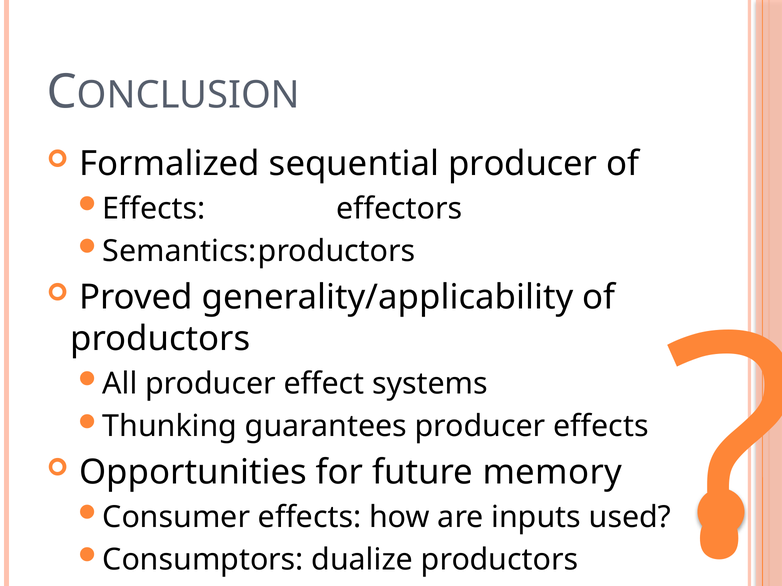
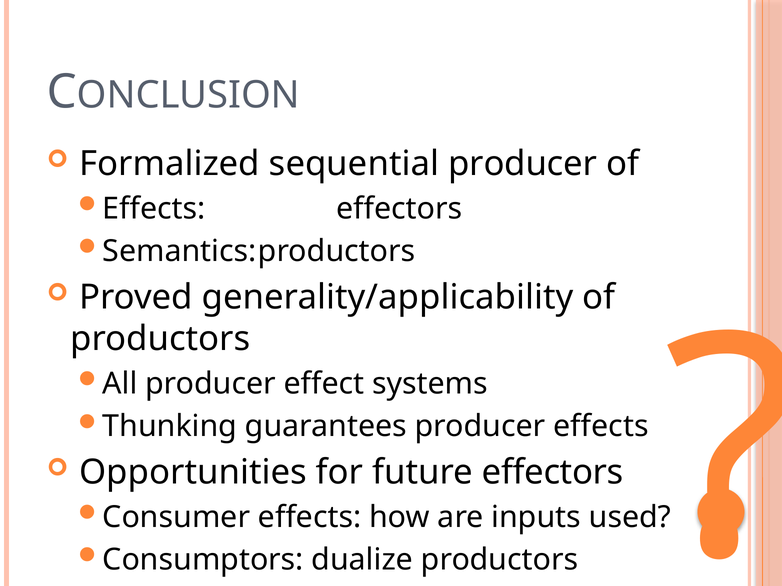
future memory: memory -> effectors
